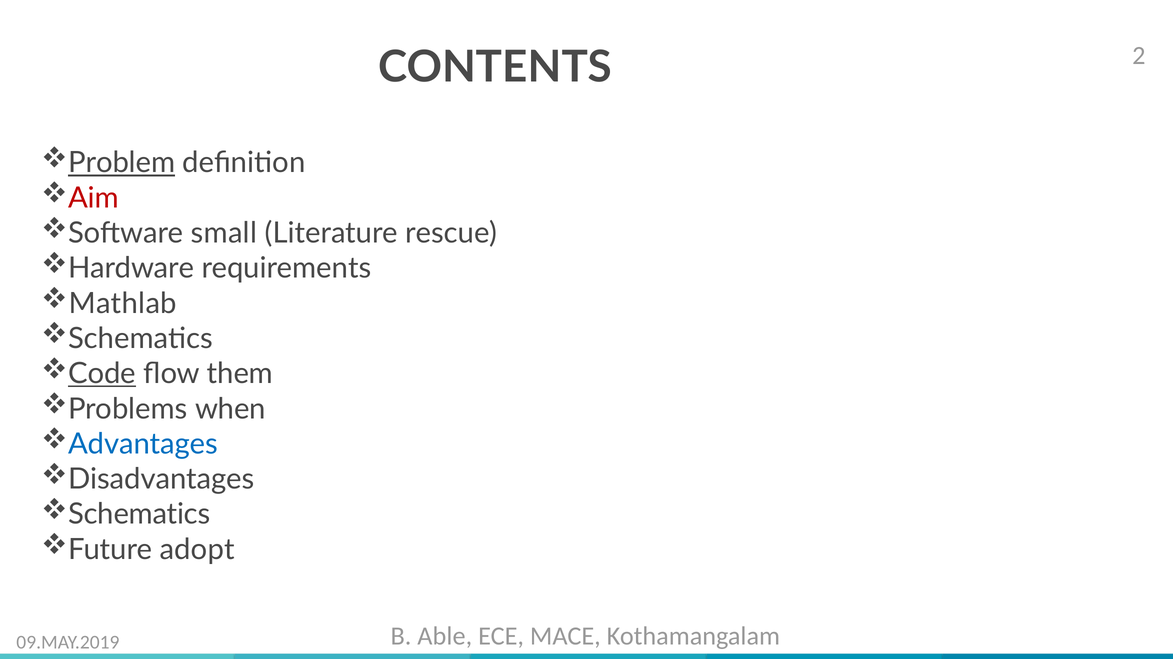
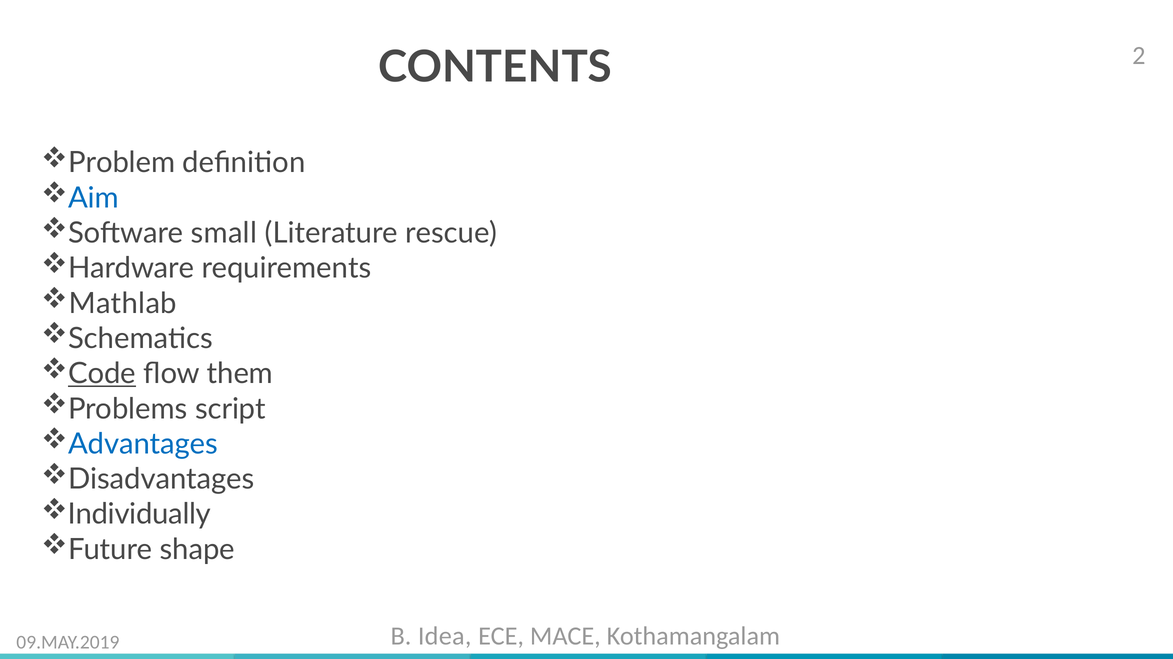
Problem underline: present -> none
Aim colour: red -> blue
when: when -> script
Schematics at (139, 515): Schematics -> Individually
adopt: adopt -> shape
Able: Able -> Idea
